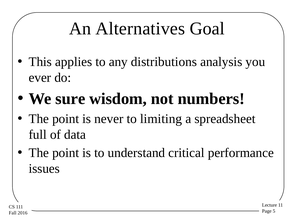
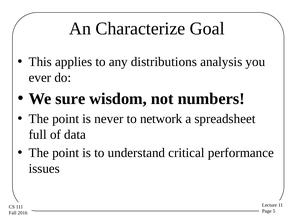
Alternatives: Alternatives -> Characterize
limiting: limiting -> network
